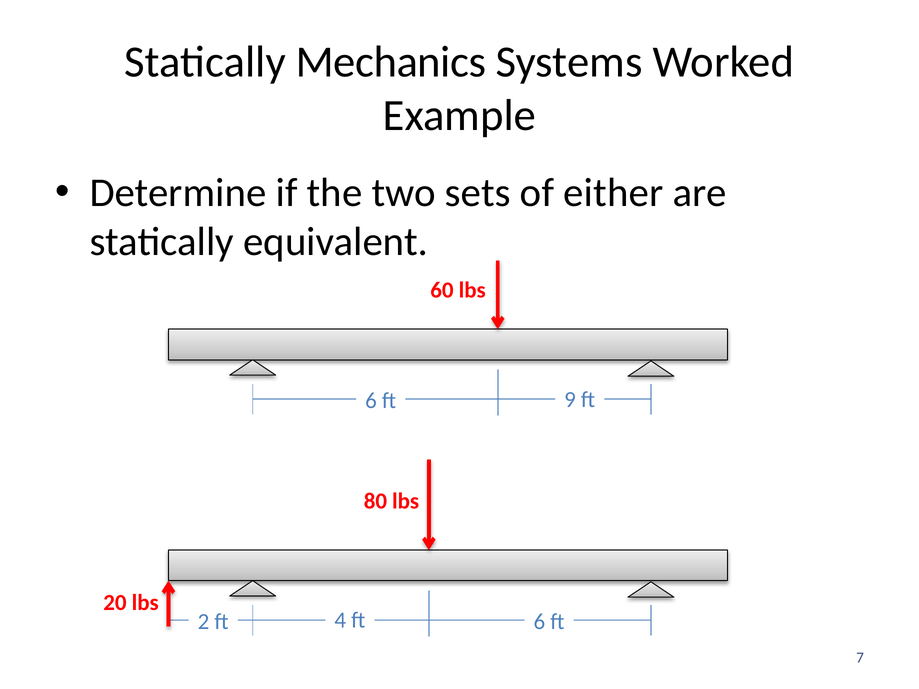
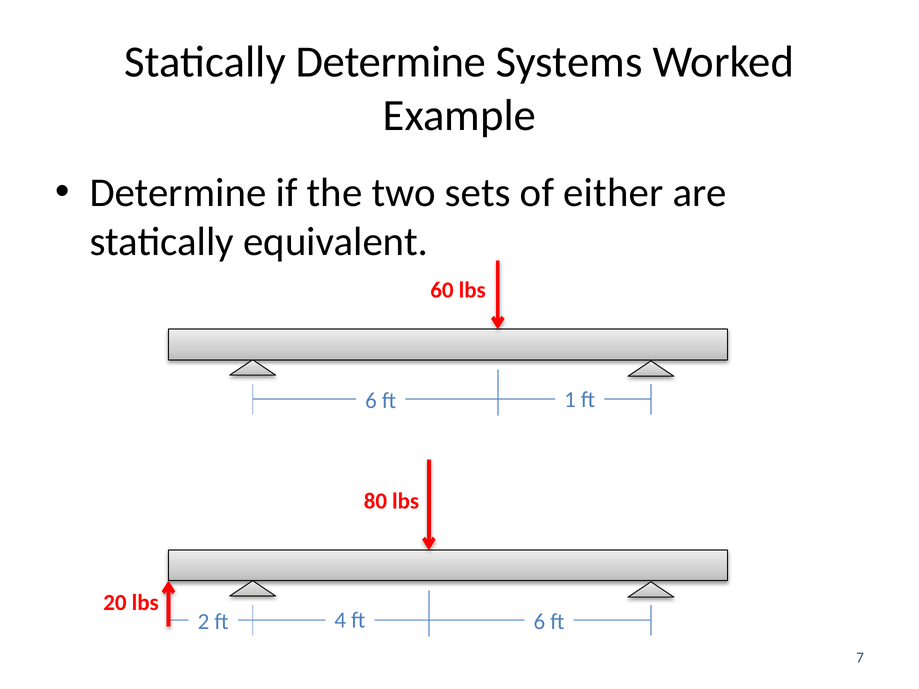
Statically Mechanics: Mechanics -> Determine
9: 9 -> 1
